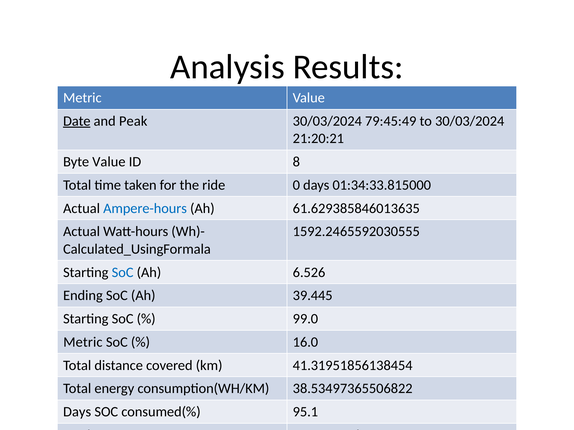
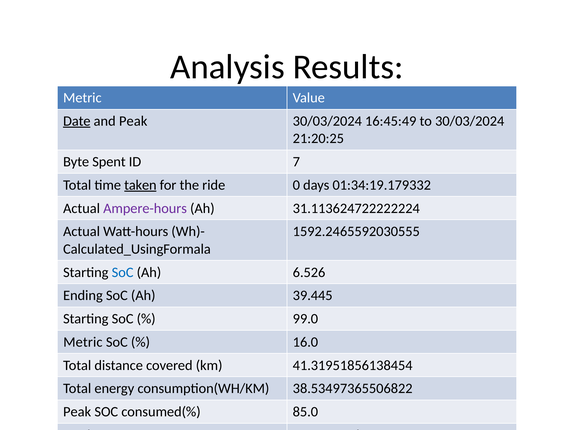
79:45:49: 79:45:49 -> 16:45:49
21:20:21: 21:20:21 -> 21:20:25
Byte Value: Value -> Spent
8: 8 -> 7
taken underline: none -> present
01:34:33.815000: 01:34:33.815000 -> 01:34:19.179332
Ampere-hours colour: blue -> purple
61.629385846013635: 61.629385846013635 -> 31.113624722222224
Days at (77, 412): Days -> Peak
95.1: 95.1 -> 85.0
